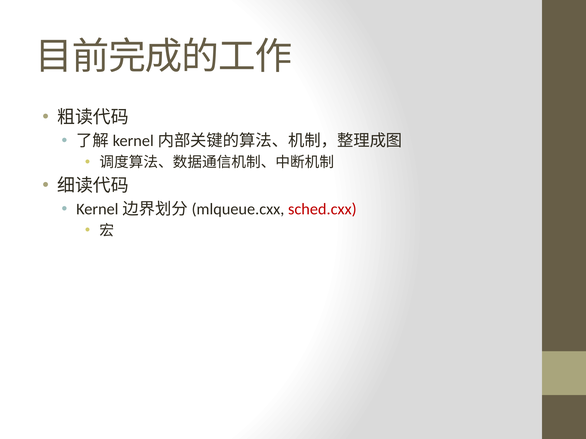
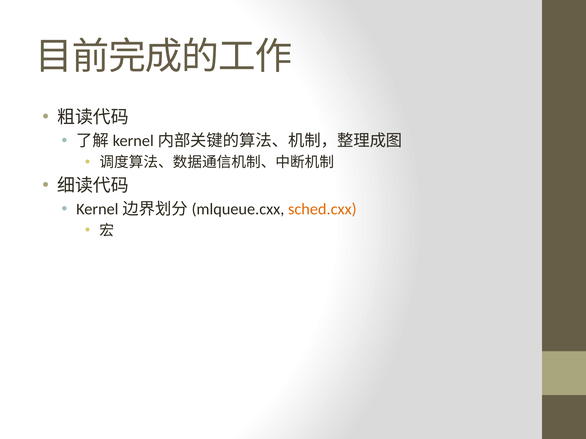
sched.cxx colour: red -> orange
